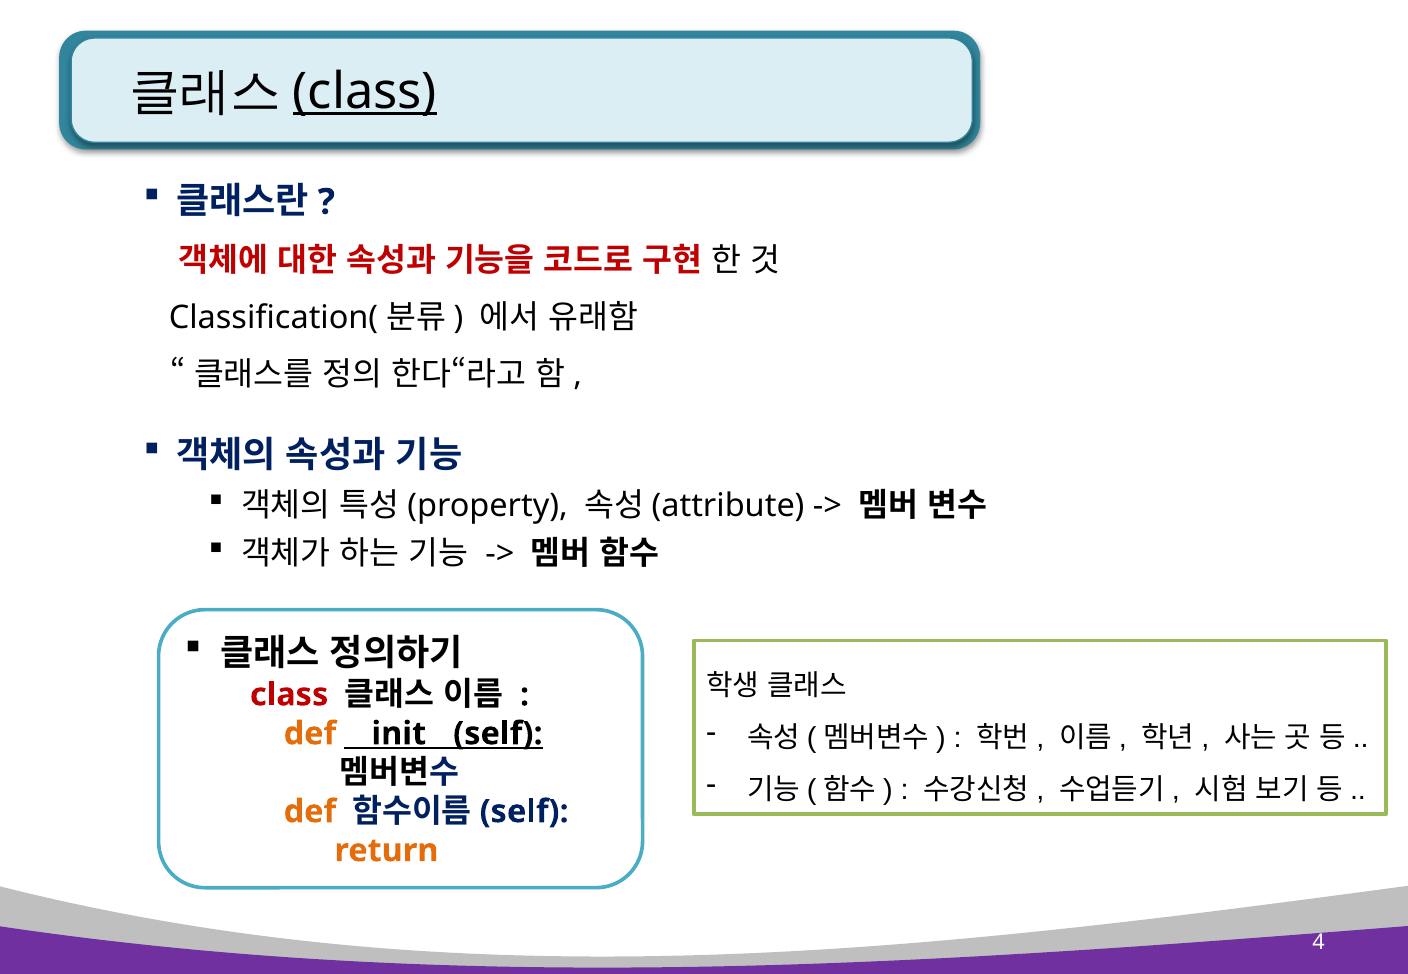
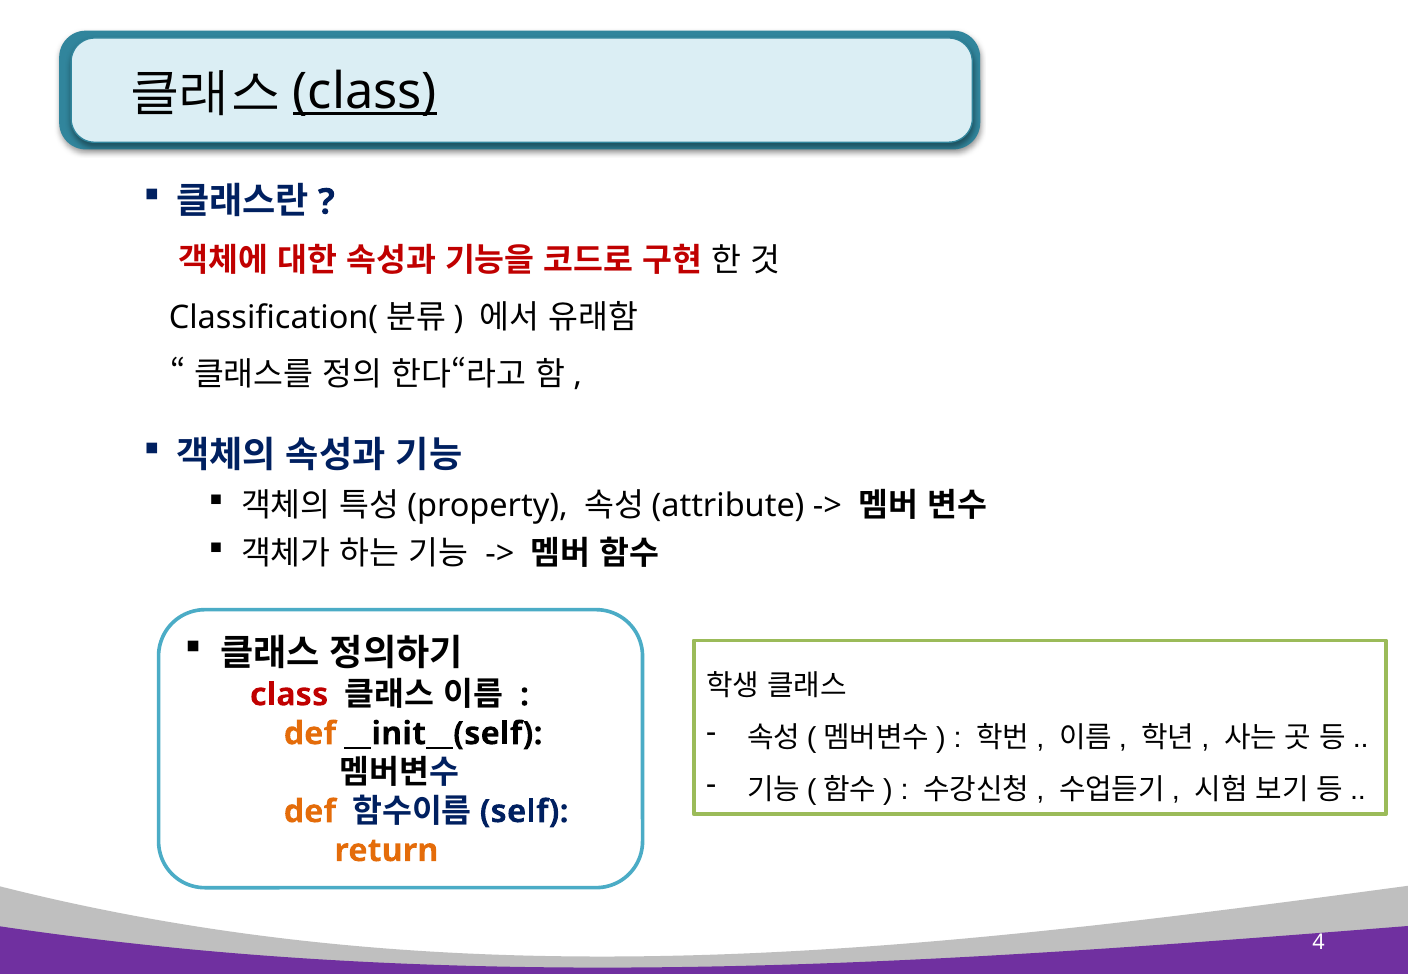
__init__(self underline: present -> none
